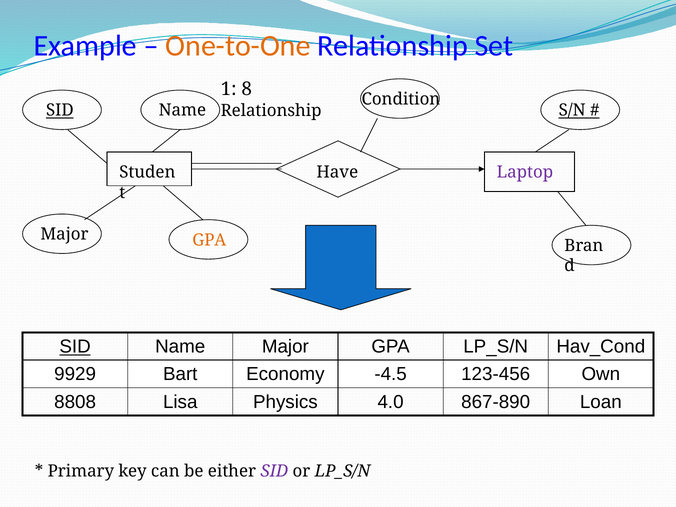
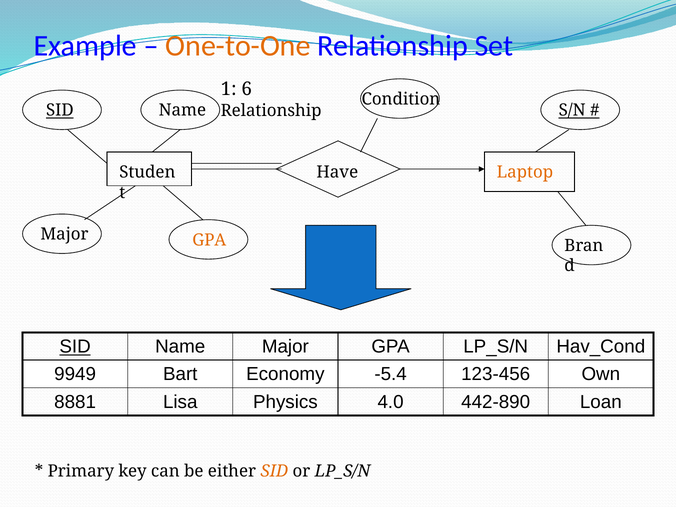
8: 8 -> 6
Laptop colour: purple -> orange
9929: 9929 -> 9949
-4.5: -4.5 -> -5.4
8808: 8808 -> 8881
867-890: 867-890 -> 442-890
SID at (274, 471) colour: purple -> orange
